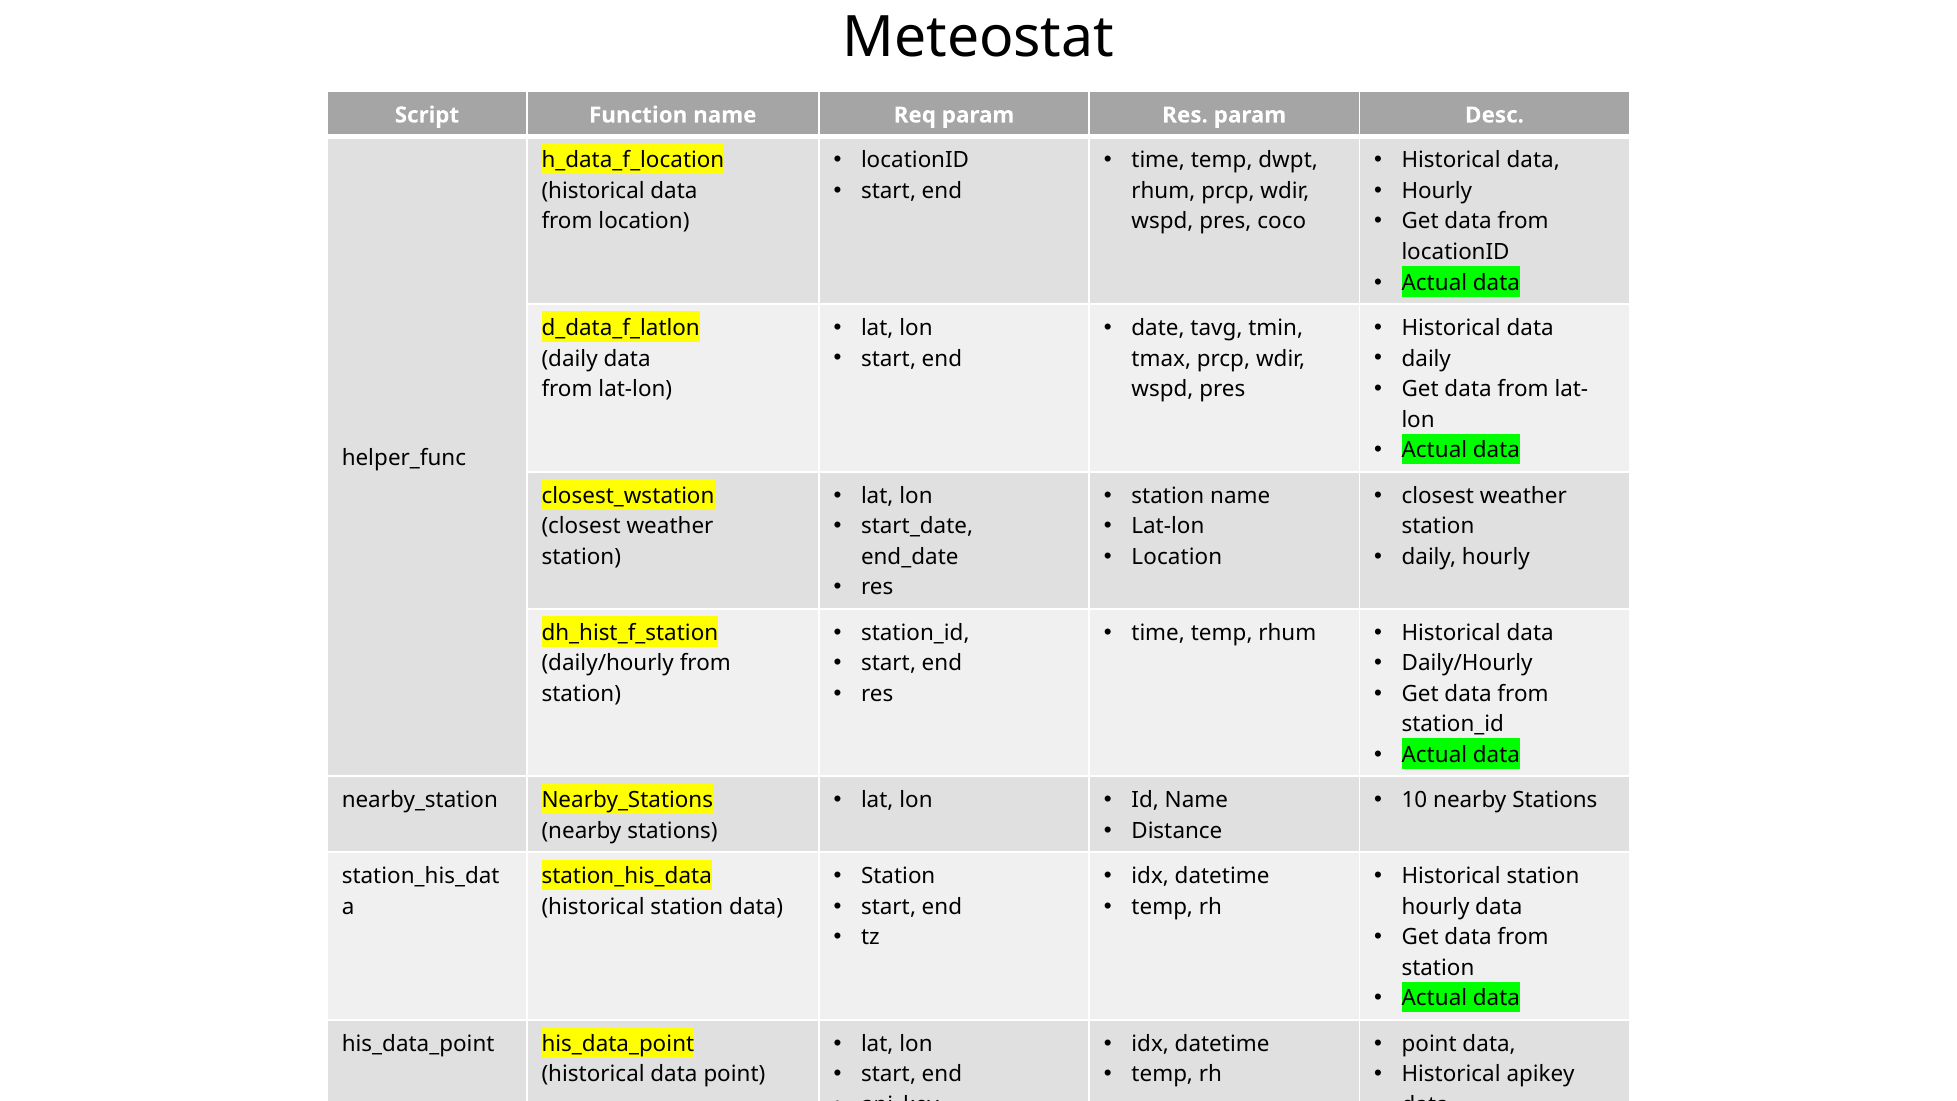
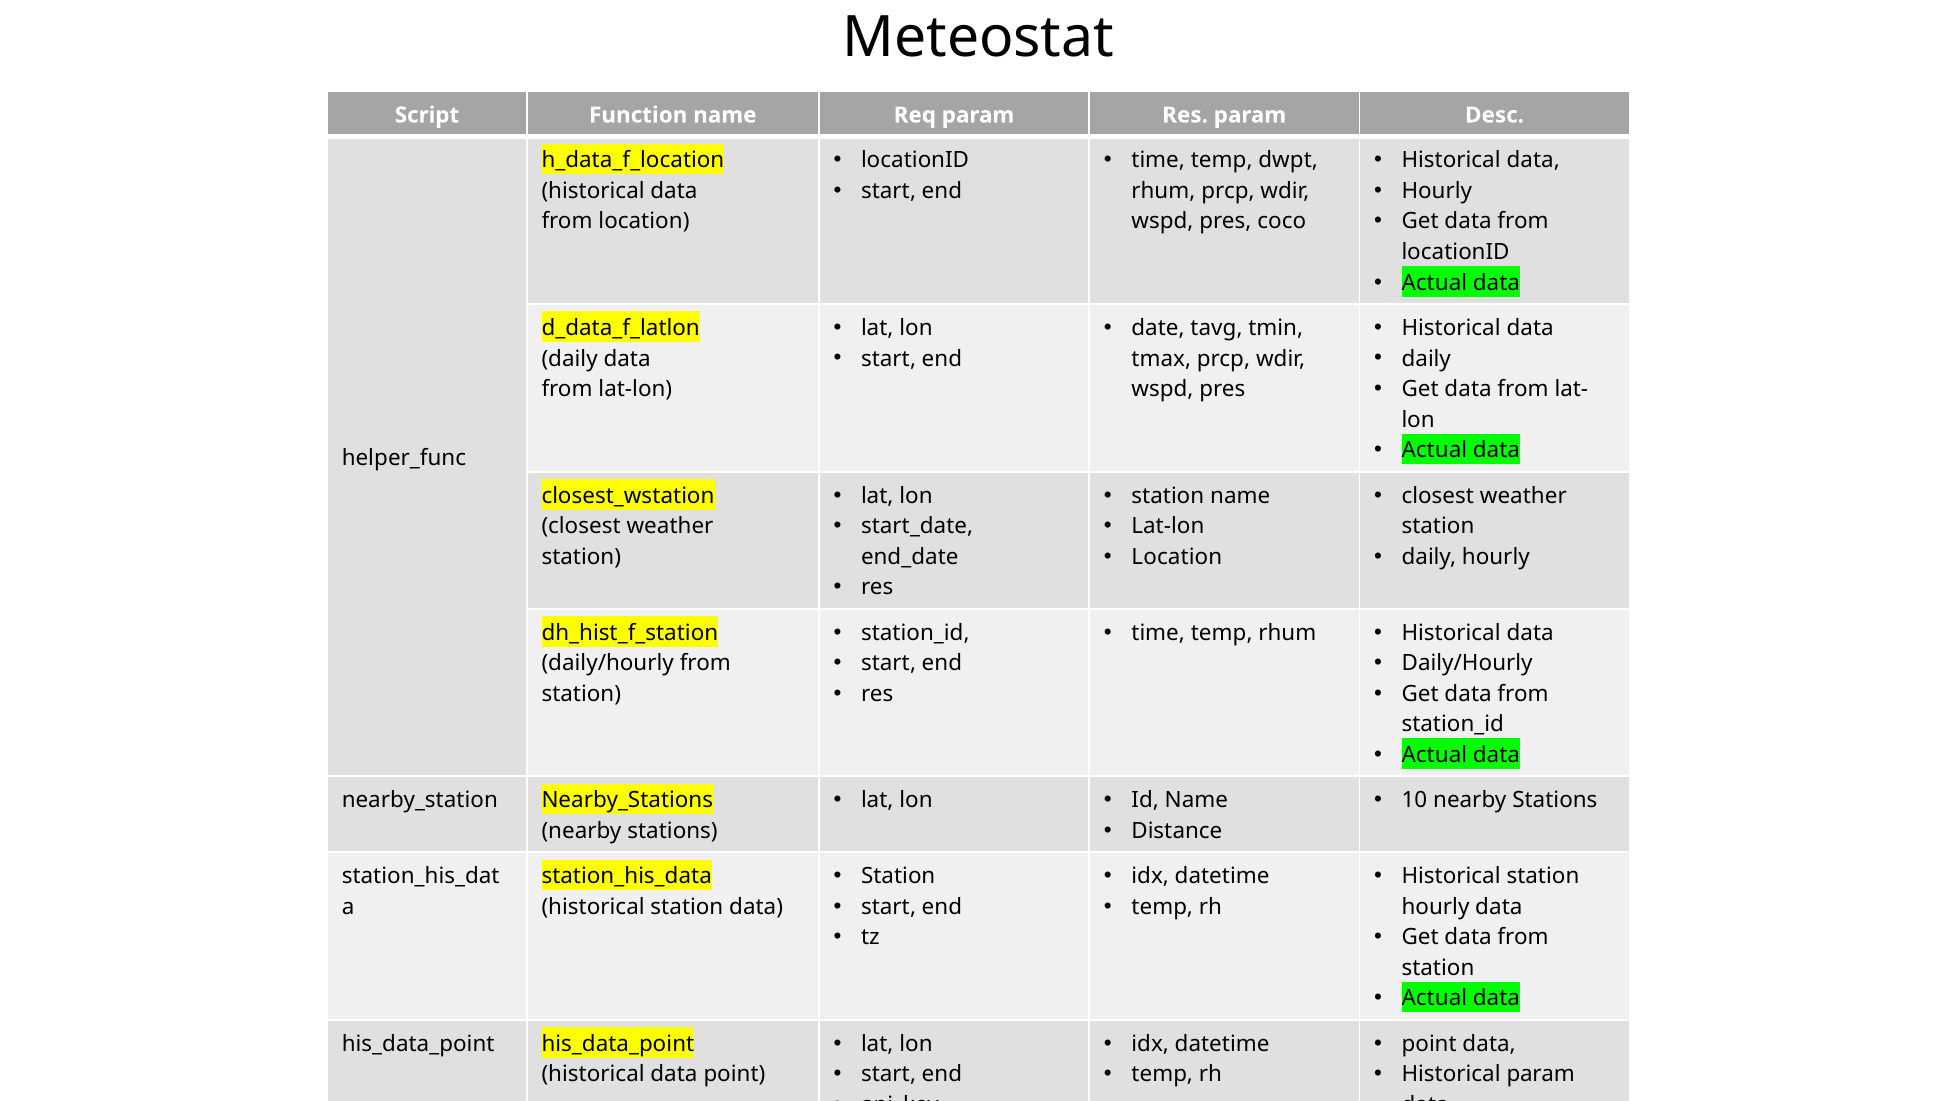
Historical apikey: apikey -> param
